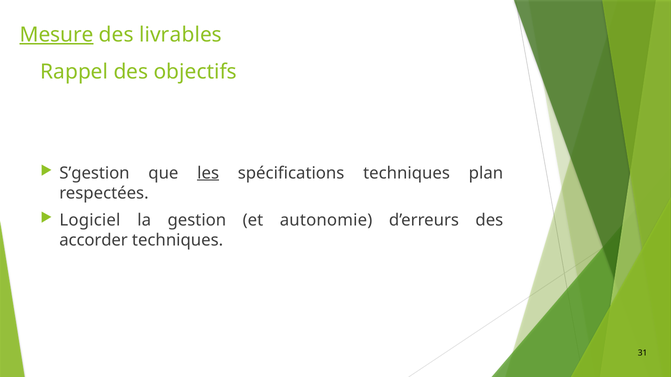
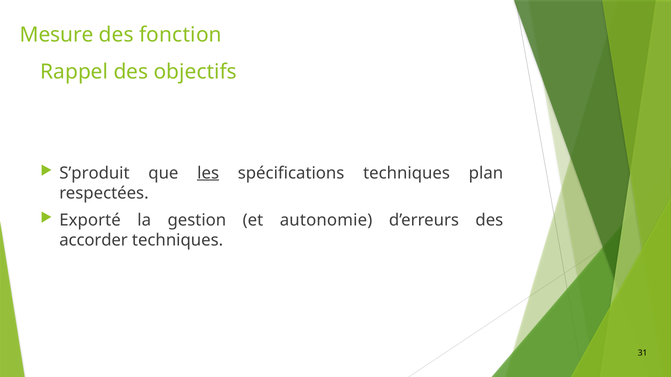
Mesure underline: present -> none
livrables: livrables -> fonction
S’gestion: S’gestion -> S’produit
Logiciel: Logiciel -> Exporté
